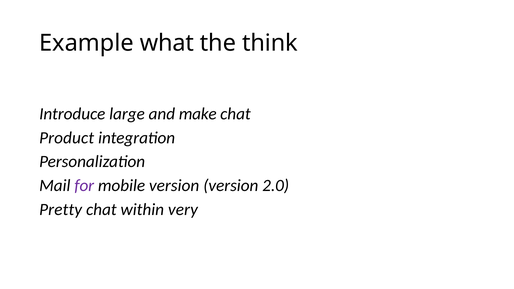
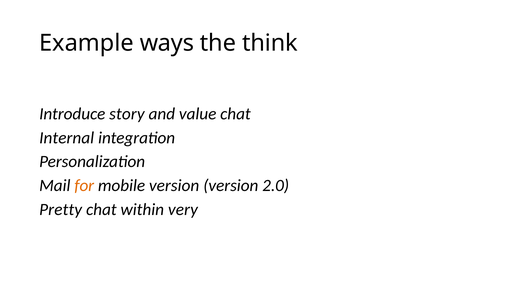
what: what -> ways
large: large -> story
make: make -> value
Product: Product -> Internal
for colour: purple -> orange
